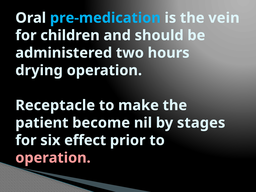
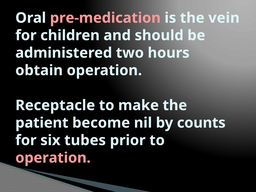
pre-medication colour: light blue -> pink
drying: drying -> obtain
stages: stages -> counts
effect: effect -> tubes
